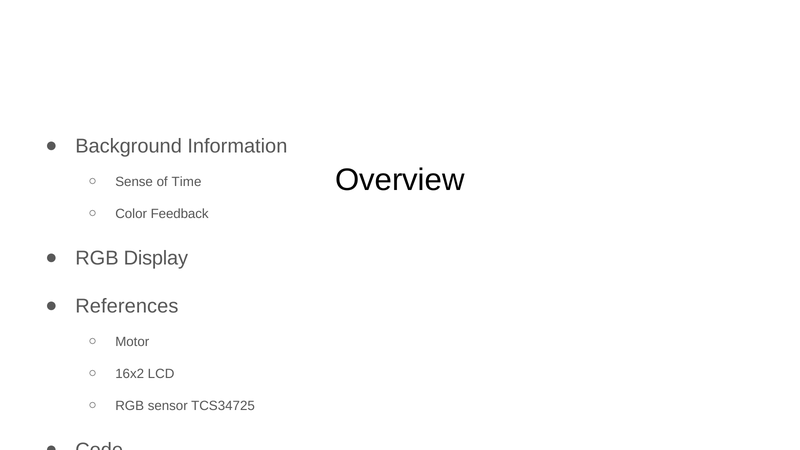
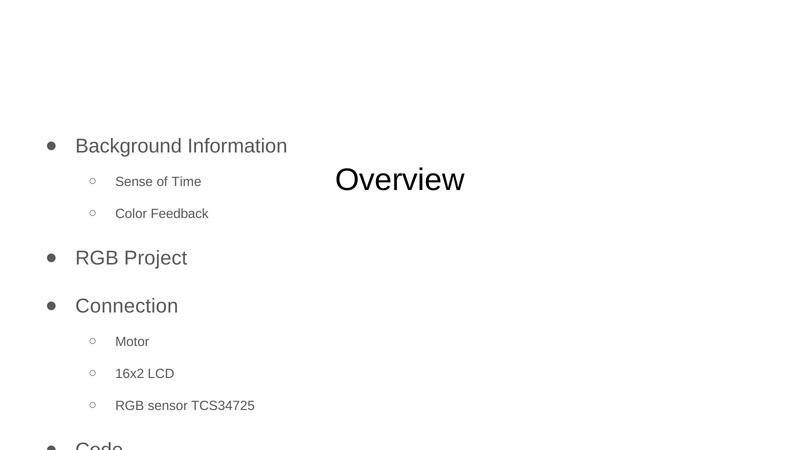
Display: Display -> Project
References at (127, 306): References -> Connection
